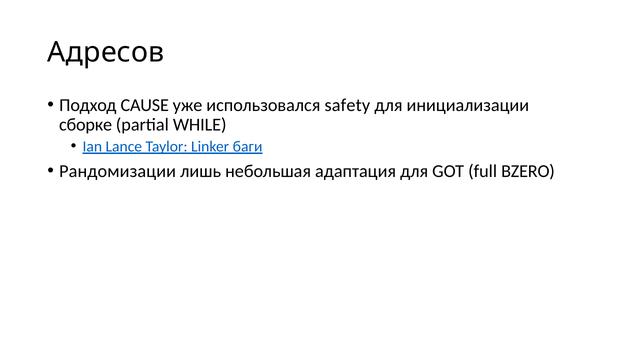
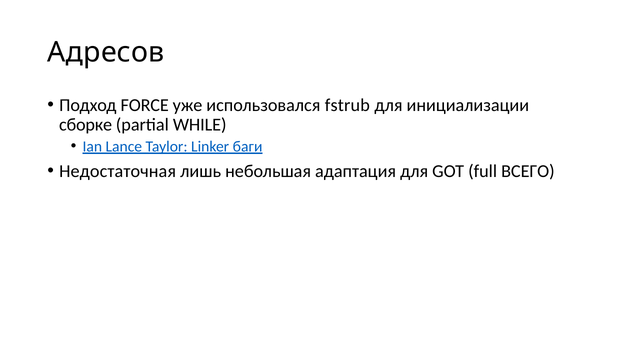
CAUSE: CAUSE -> FORCE
safety: safety -> fstrub
Рандомизации: Рандомизации -> Недостаточная
BZERO: BZERO -> ВСЕГО
